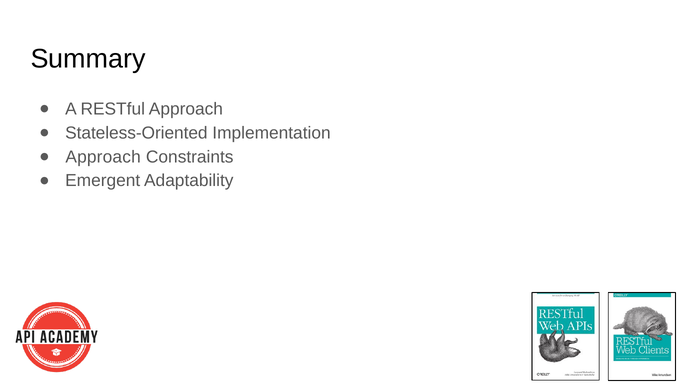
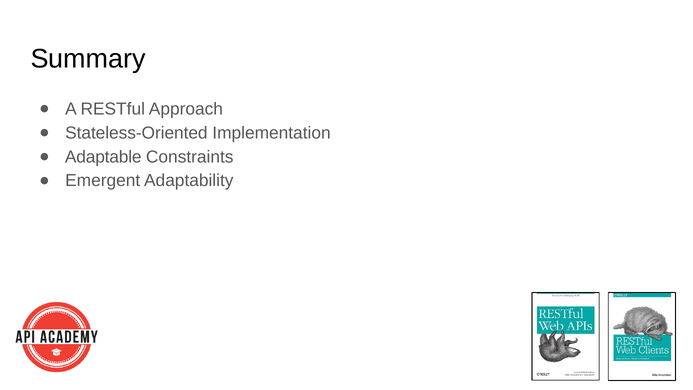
Approach at (103, 157): Approach -> Adaptable
